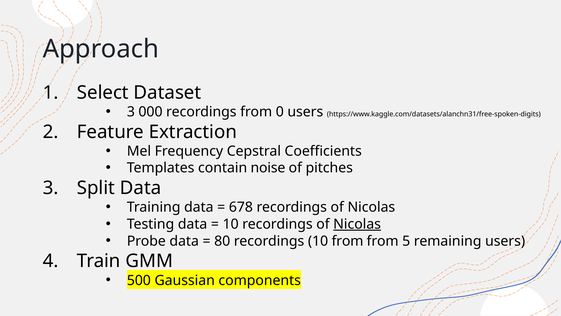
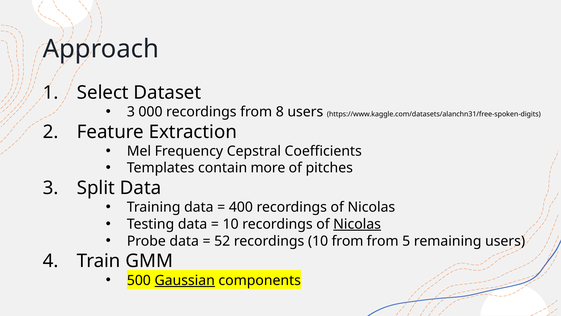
0: 0 -> 8
noise: noise -> more
678: 678 -> 400
80: 80 -> 52
Gaussian underline: none -> present
